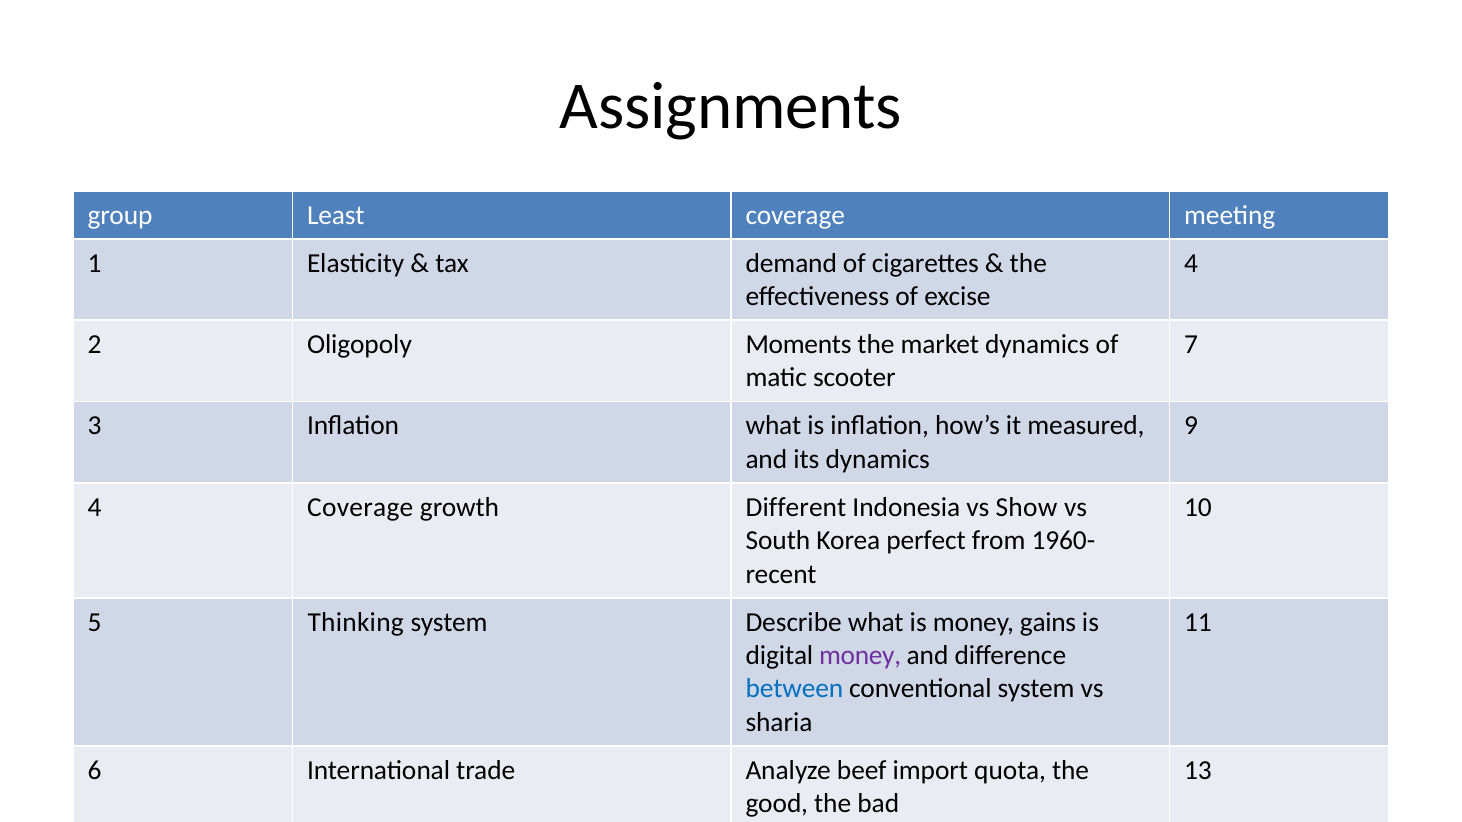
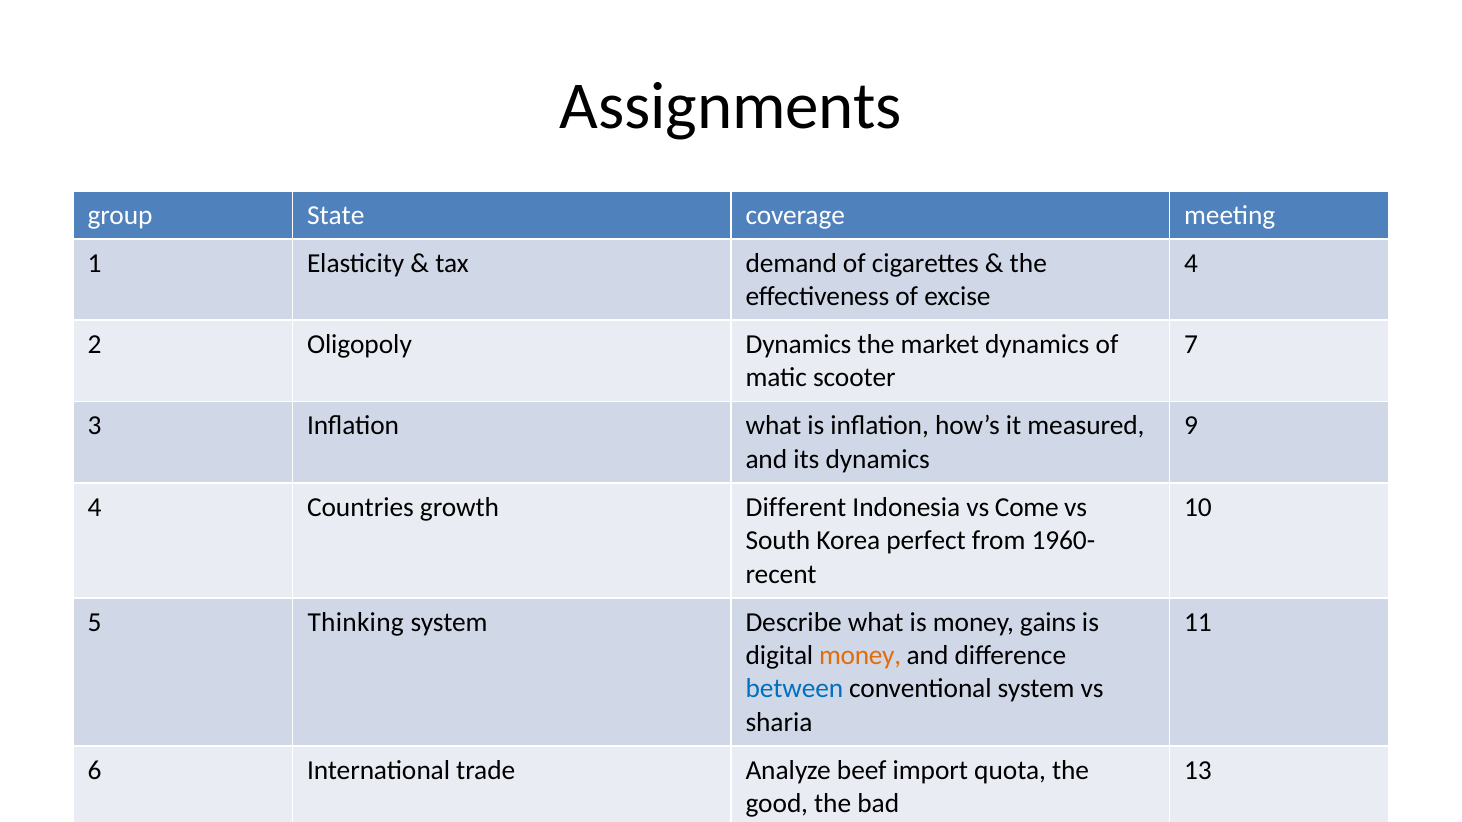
Least: Least -> State
Oligopoly Moments: Moments -> Dynamics
4 Coverage: Coverage -> Countries
Show: Show -> Come
money at (860, 656) colour: purple -> orange
